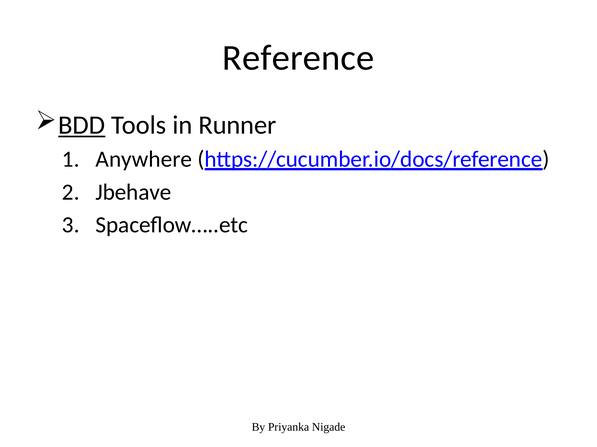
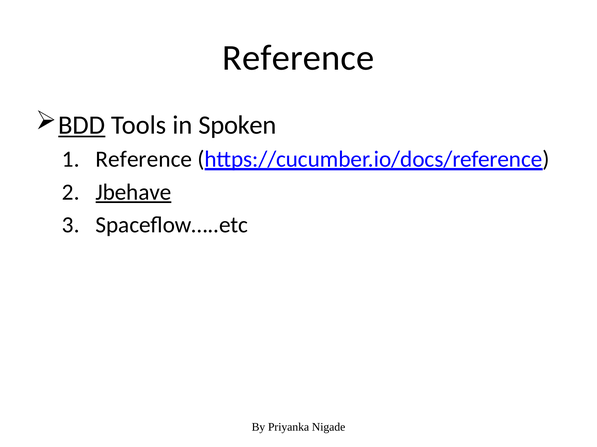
Runner: Runner -> Spoken
Anywhere at (144, 160): Anywhere -> Reference
Jbehave underline: none -> present
